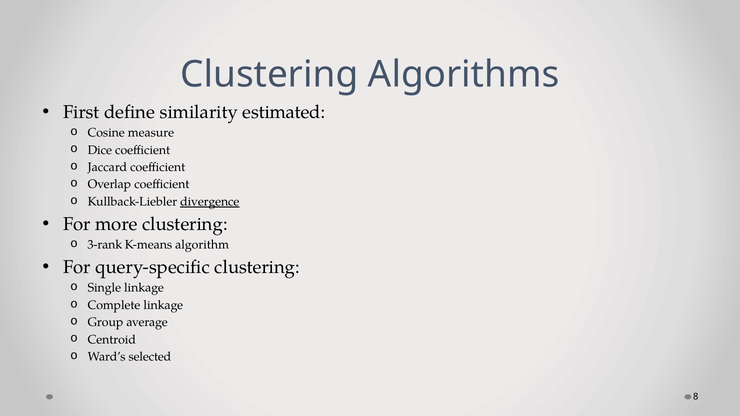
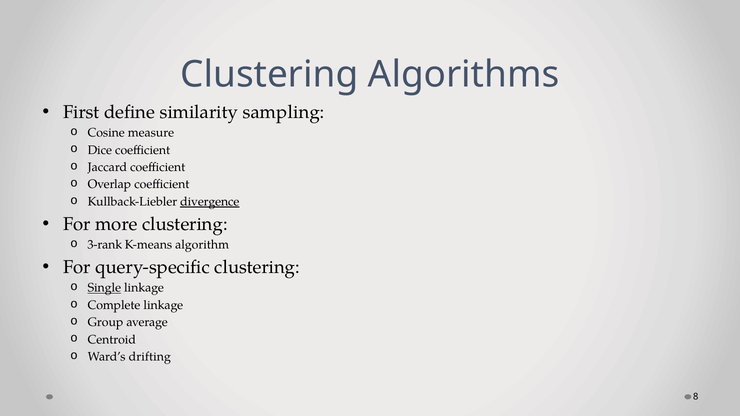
estimated: estimated -> sampling
Single underline: none -> present
selected: selected -> drifting
